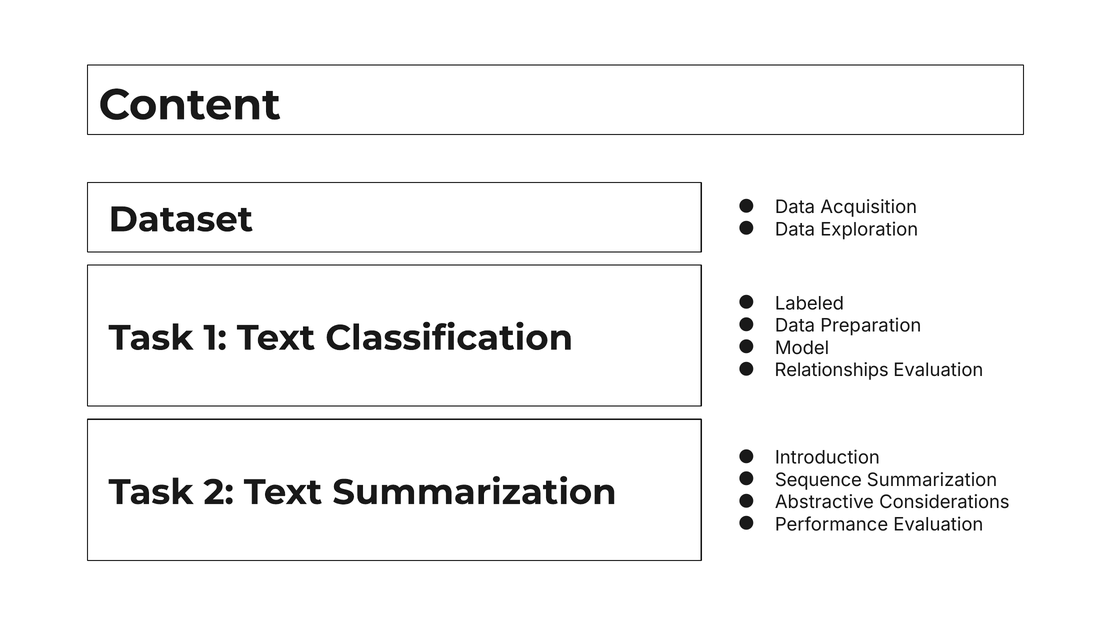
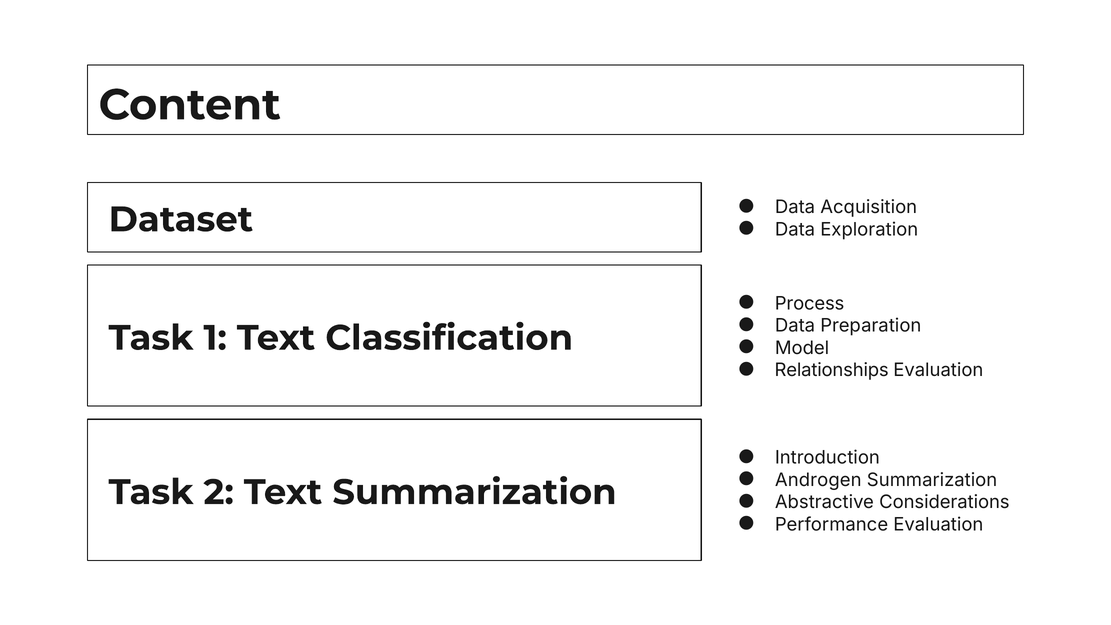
Labeled: Labeled -> Process
Sequence: Sequence -> Androgen
